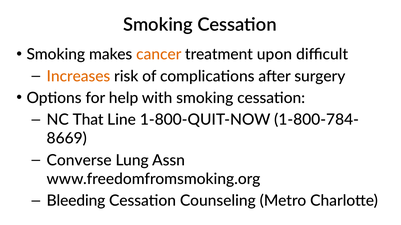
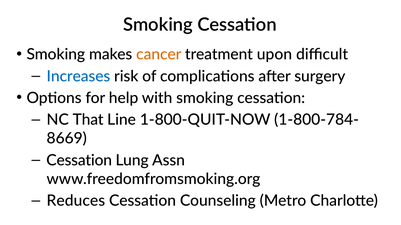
Increases colour: orange -> blue
Converse at (79, 161): Converse -> Cessation
Bleeding: Bleeding -> Reduces
